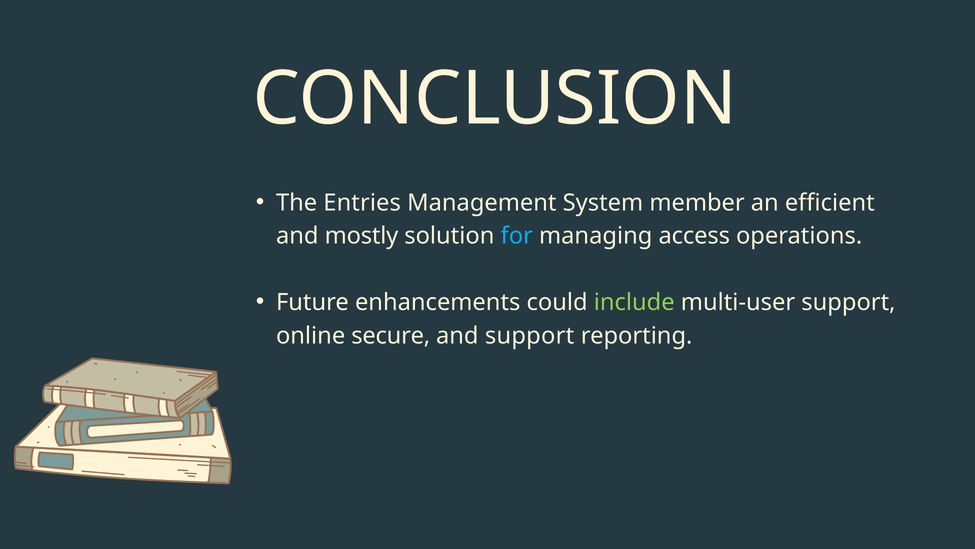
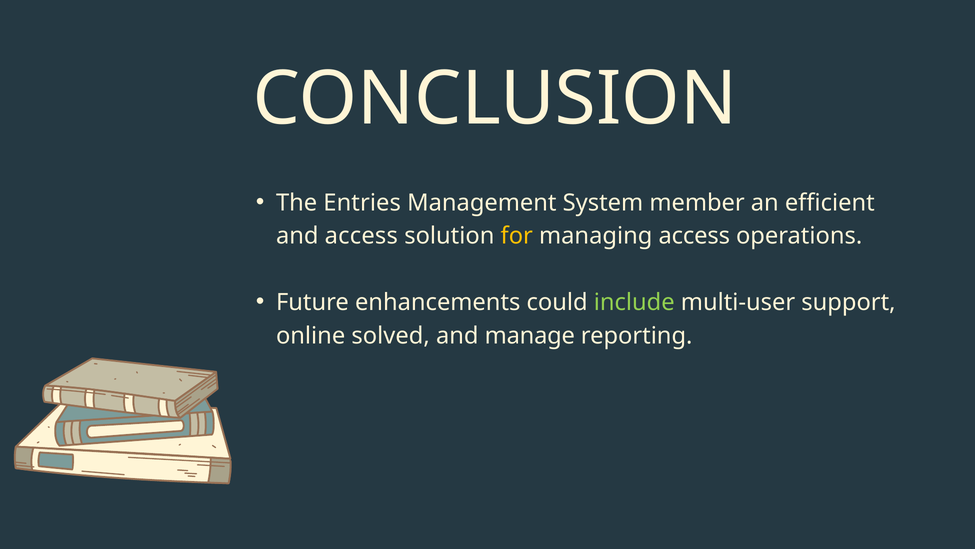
and mostly: mostly -> access
for colour: light blue -> yellow
secure: secure -> solved
and support: support -> manage
